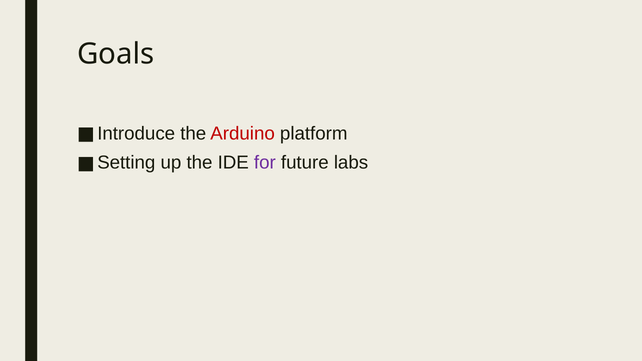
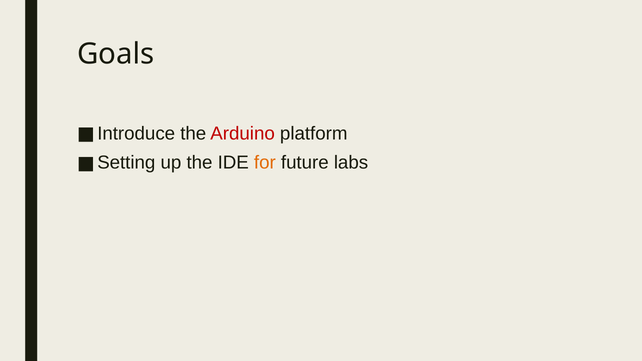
for colour: purple -> orange
